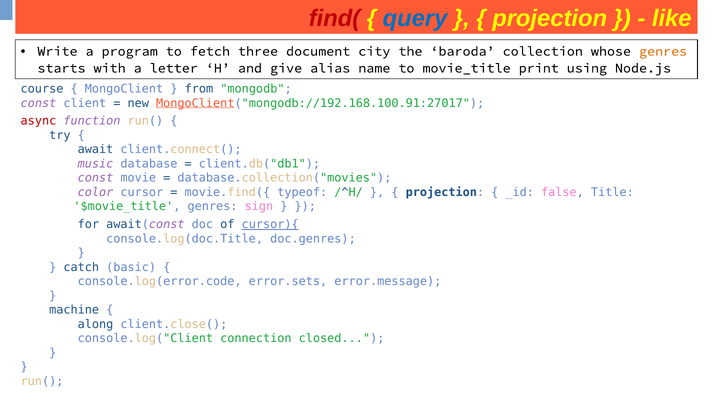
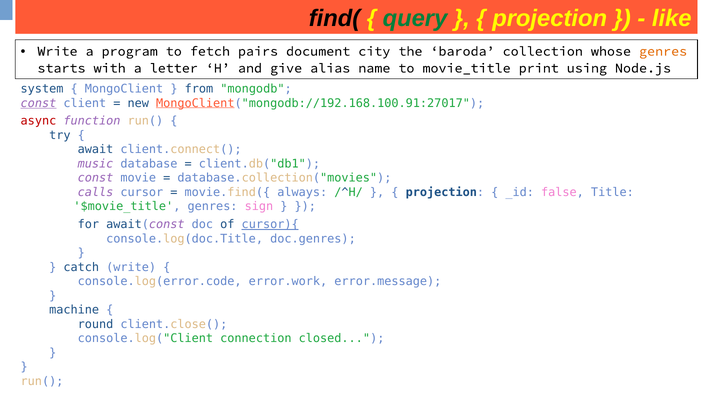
find( colour: red -> black
query colour: blue -> green
three: three -> pairs
course: course -> system
const at (38, 103) underline: none -> present
color: color -> calls
typeof: typeof -> always
catch basic: basic -> write
error.sets: error.sets -> error.work
along: along -> round
